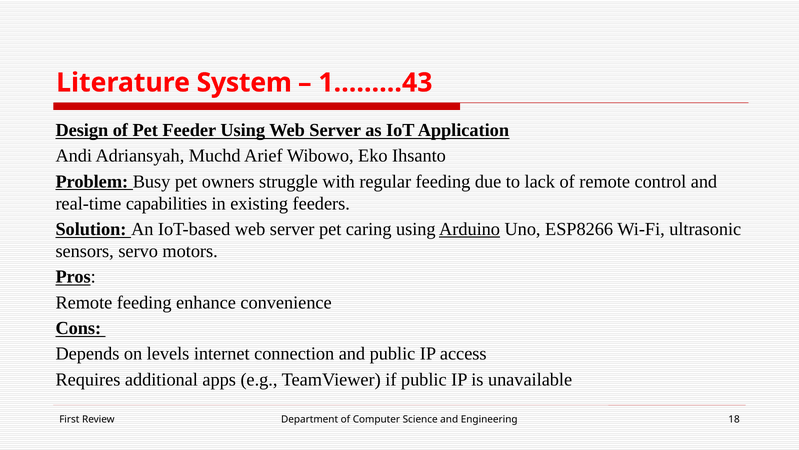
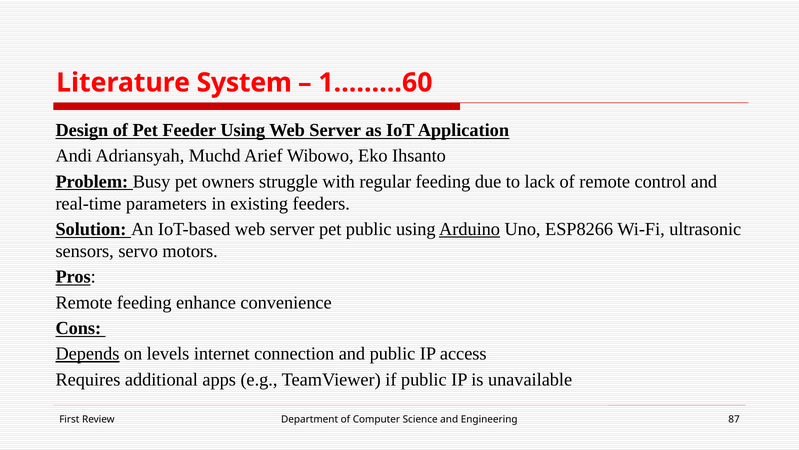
1………43: 1………43 -> 1………60
capabilities: capabilities -> parameters
pet caring: caring -> public
Depends underline: none -> present
18: 18 -> 87
